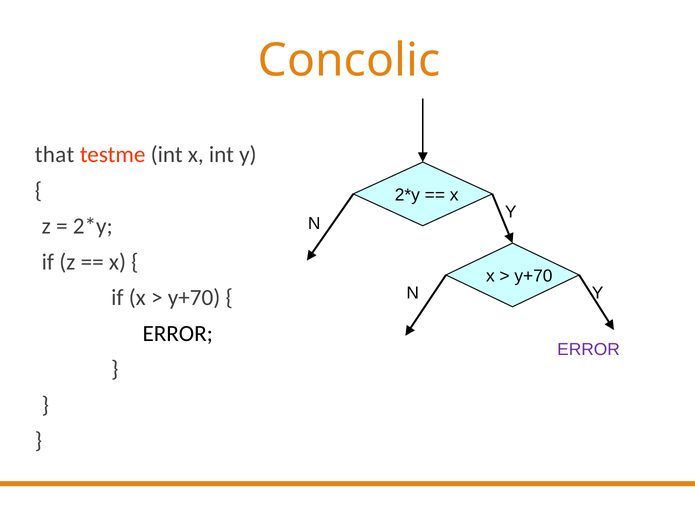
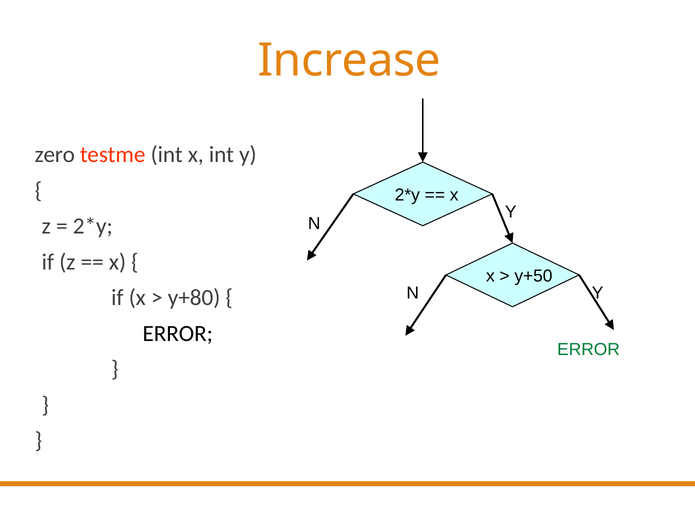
Concolic: Concolic -> Increase
that: that -> zero
y+70 at (533, 276): y+70 -> y+50
y+70 at (194, 298): y+70 -> y+80
ERROR at (589, 350) colour: purple -> green
